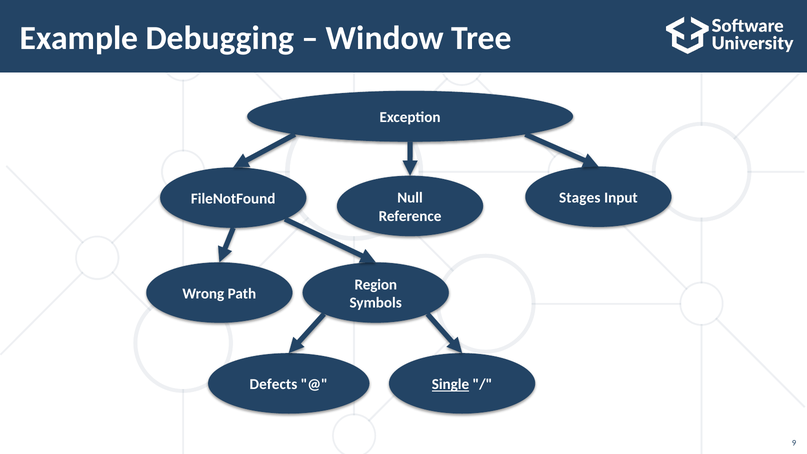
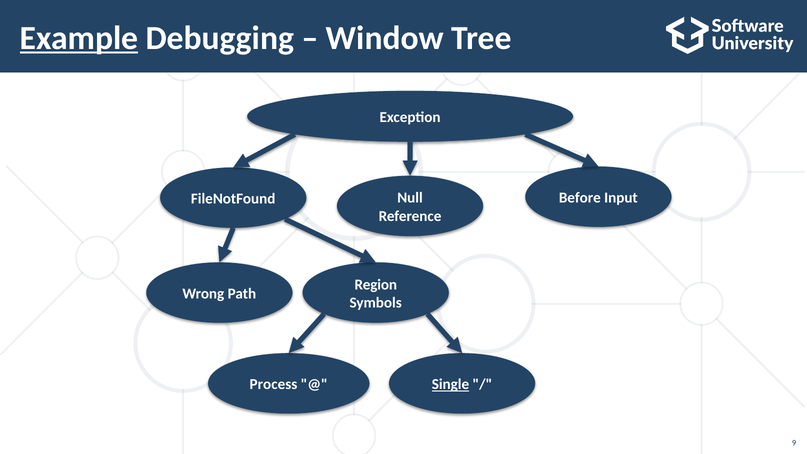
Example underline: none -> present
Stages: Stages -> Before
Defects: Defects -> Process
